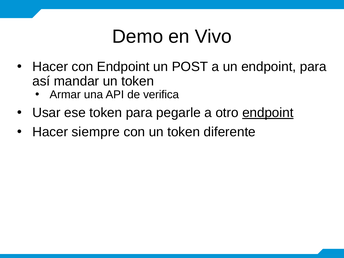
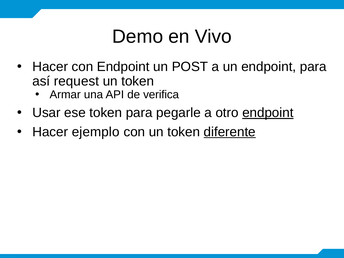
mandar: mandar -> request
siempre: siempre -> ejemplo
diferente underline: none -> present
